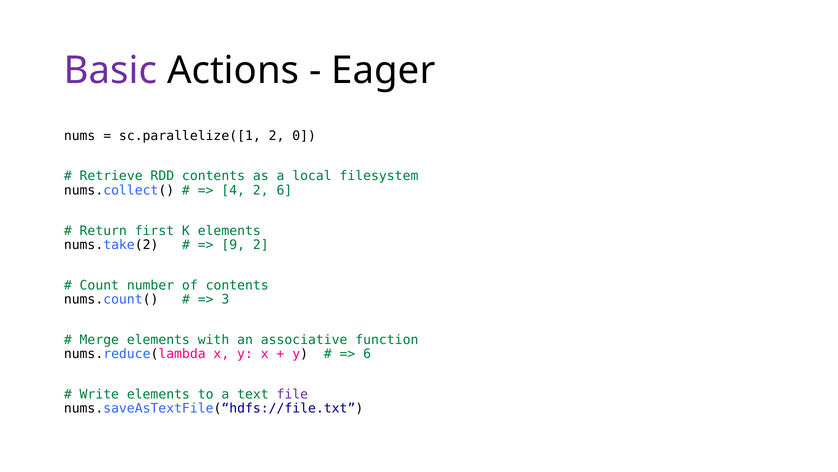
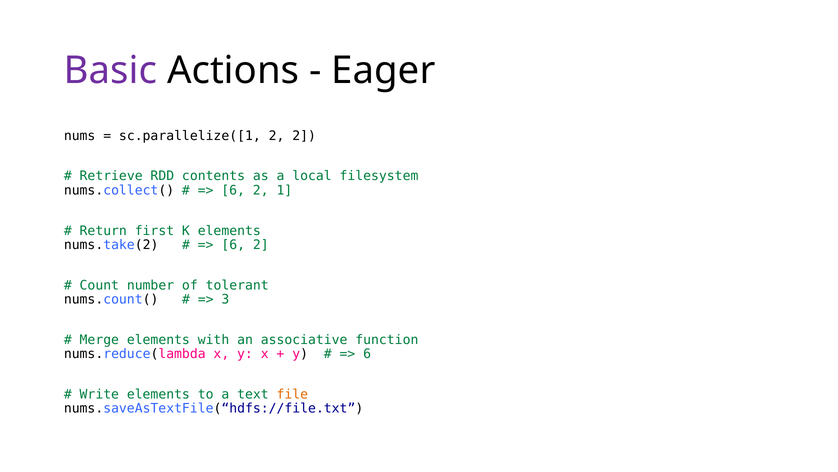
2 0: 0 -> 2
4 at (233, 190): 4 -> 6
2 6: 6 -> 1
9 at (233, 245): 9 -> 6
of contents: contents -> tolerant
file colour: purple -> orange
